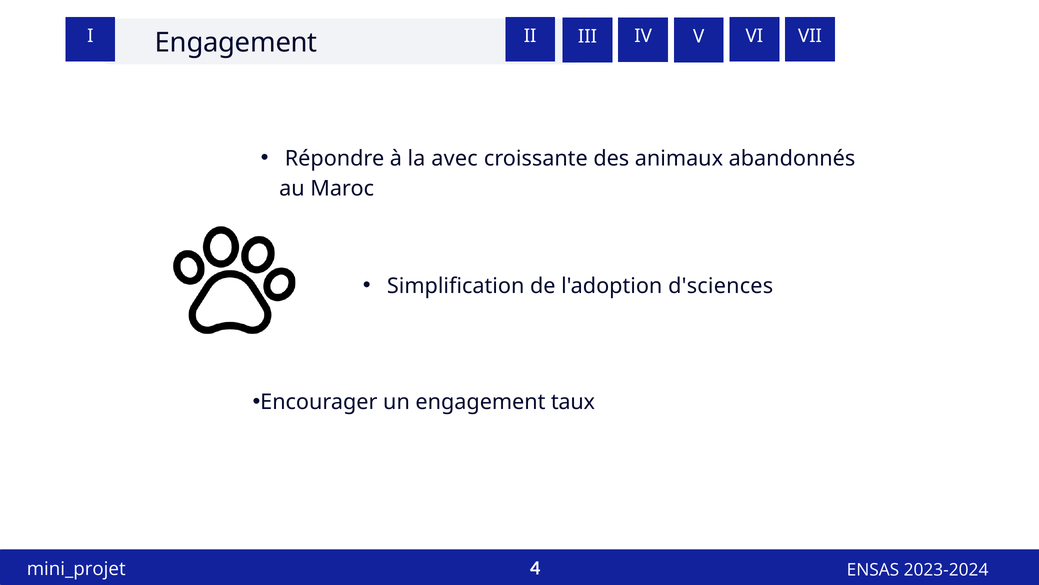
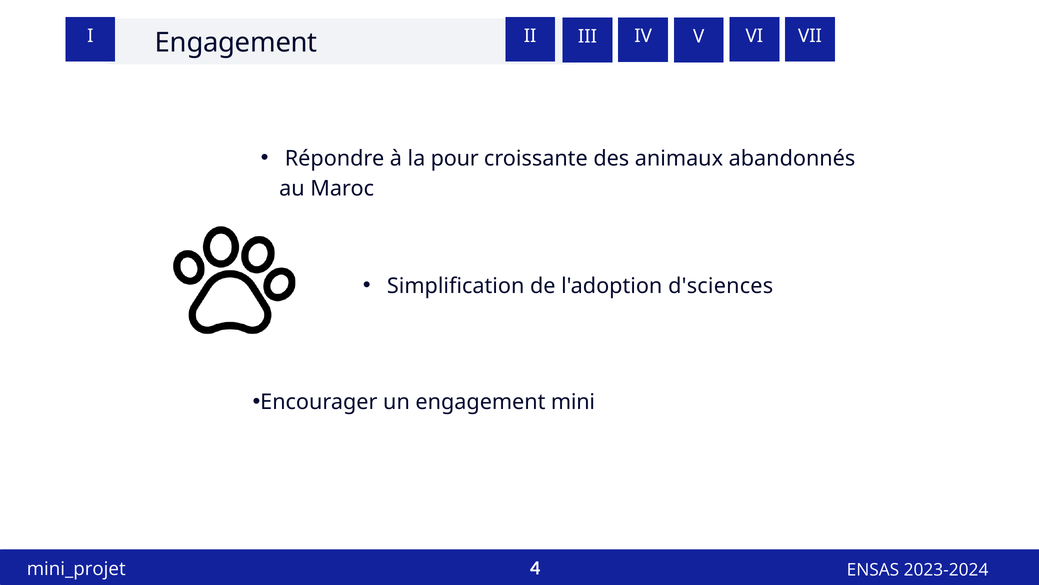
avec: avec -> pour
taux: taux -> mini
